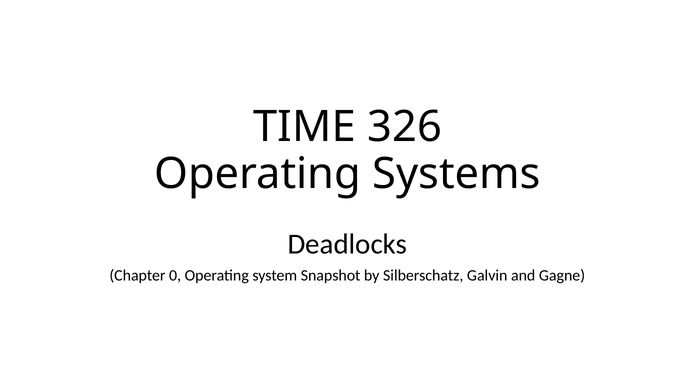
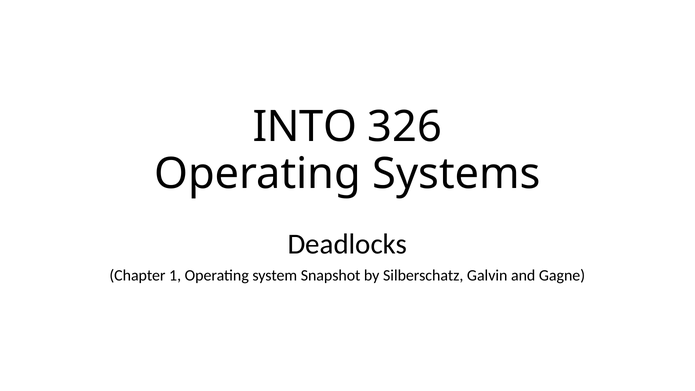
TIME: TIME -> INTO
0: 0 -> 1
